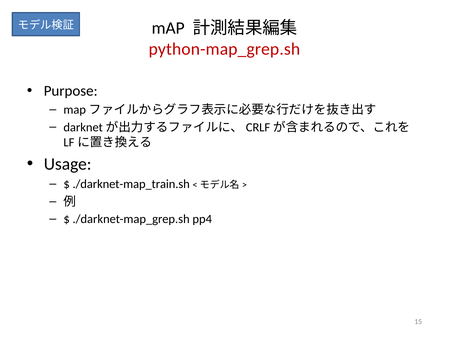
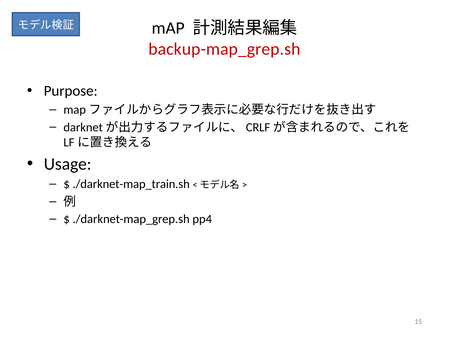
python-map_grep.sh: python-map_grep.sh -> backup-map_grep.sh
